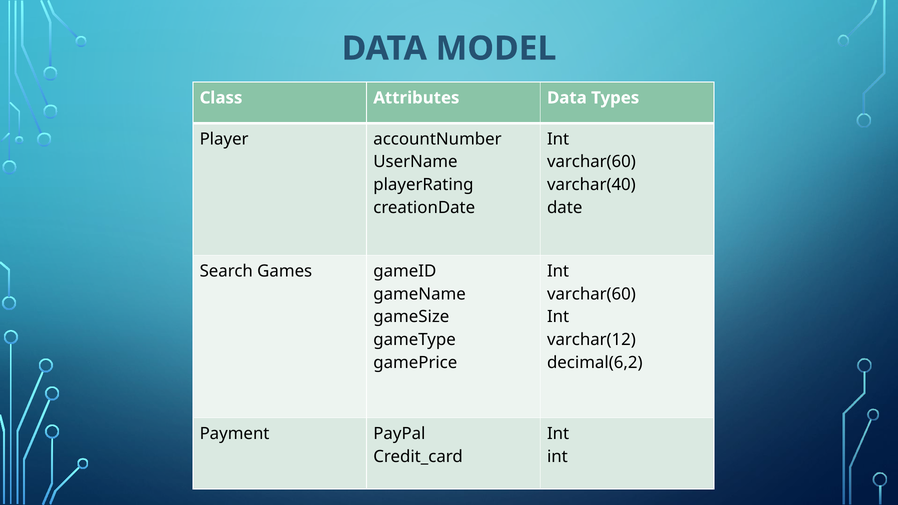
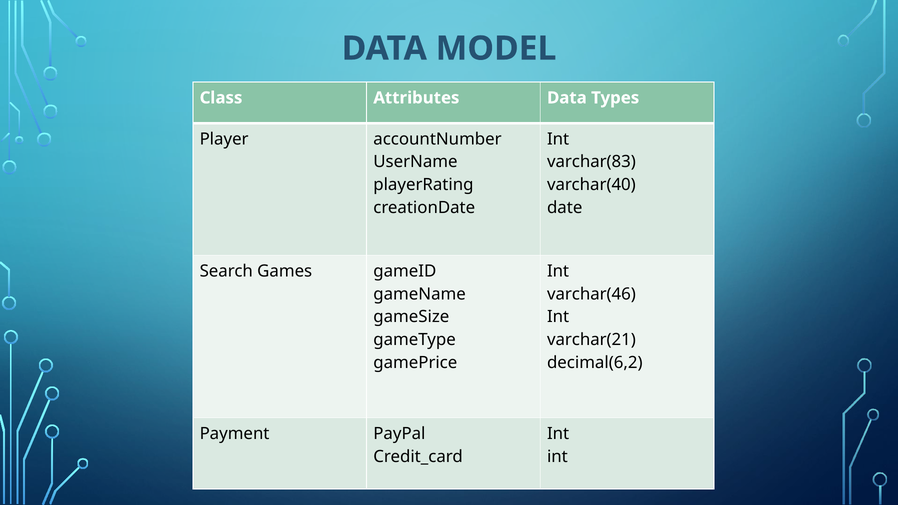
varchar(60 at (591, 162): varchar(60 -> varchar(83
varchar(60 at (591, 294): varchar(60 -> varchar(46
varchar(12: varchar(12 -> varchar(21
